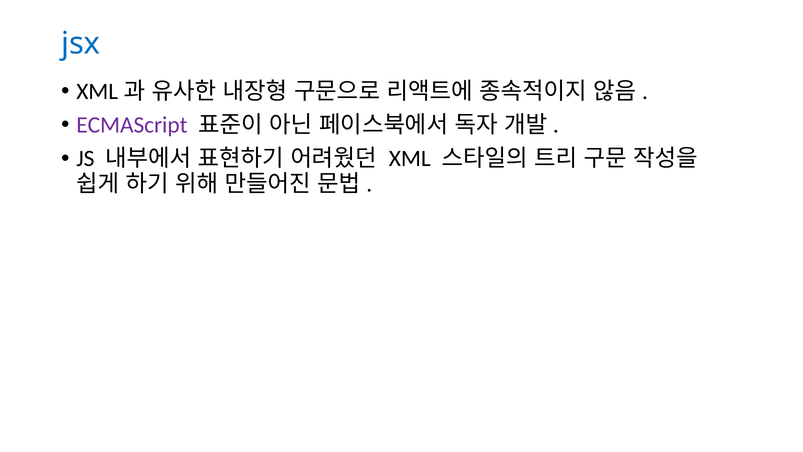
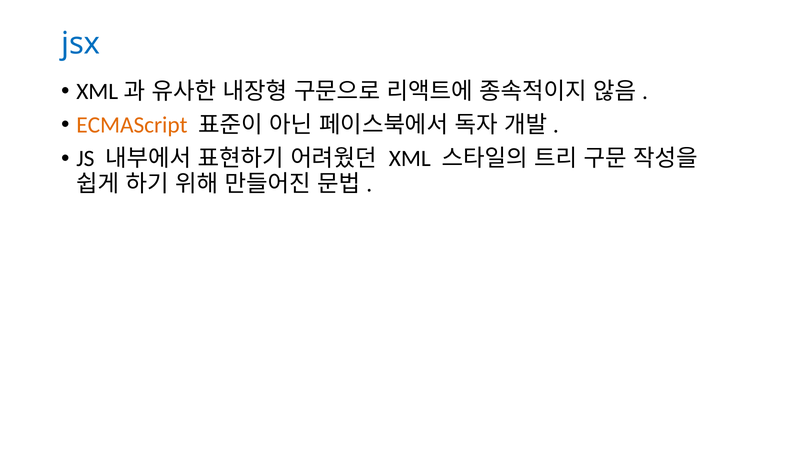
ECMAScript colour: purple -> orange
